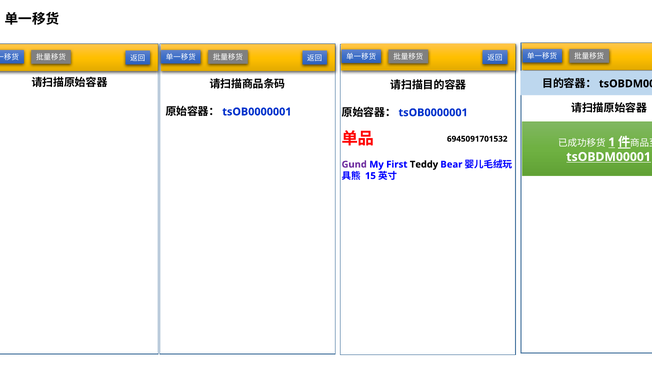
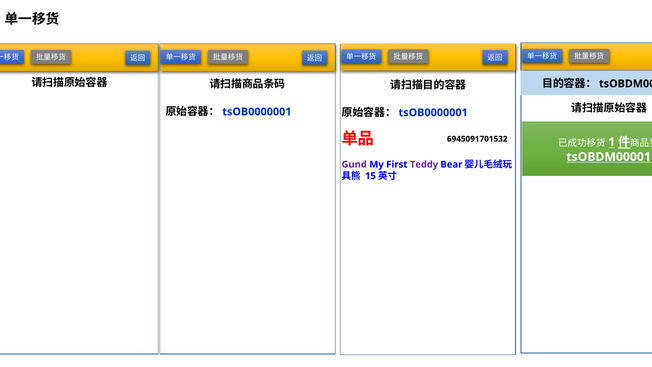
Teddy colour: black -> purple
